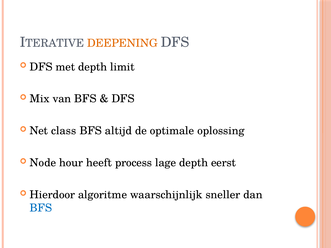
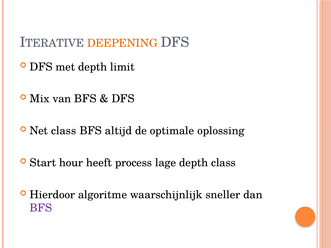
Node: Node -> Start
depth eerst: eerst -> class
BFS at (41, 208) colour: blue -> purple
